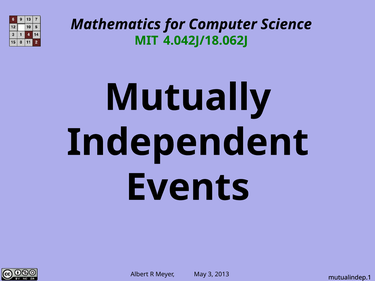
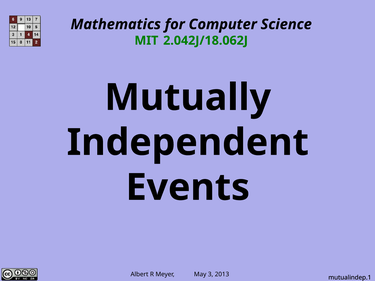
4.042J/18.062J: 4.042J/18.062J -> 2.042J/18.062J
